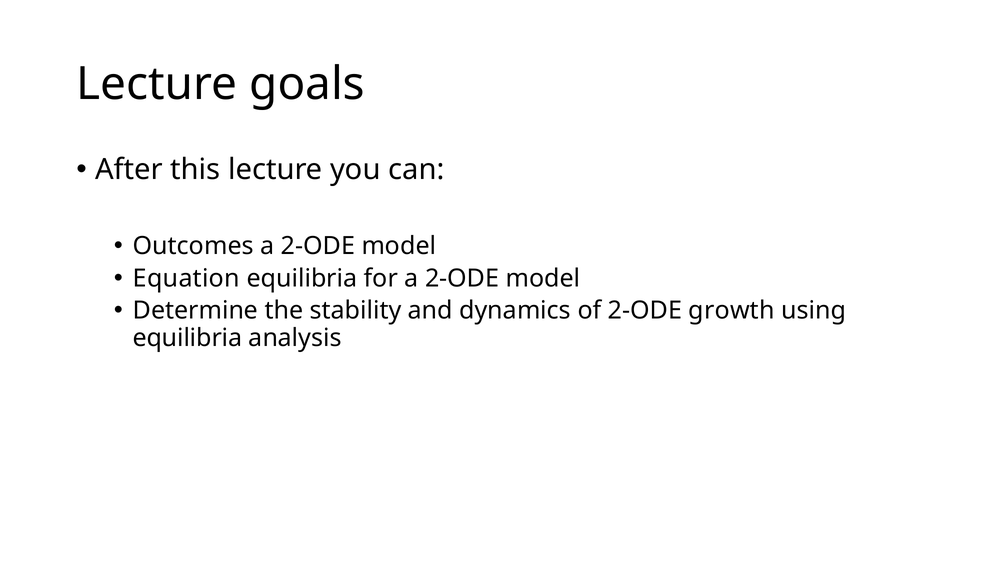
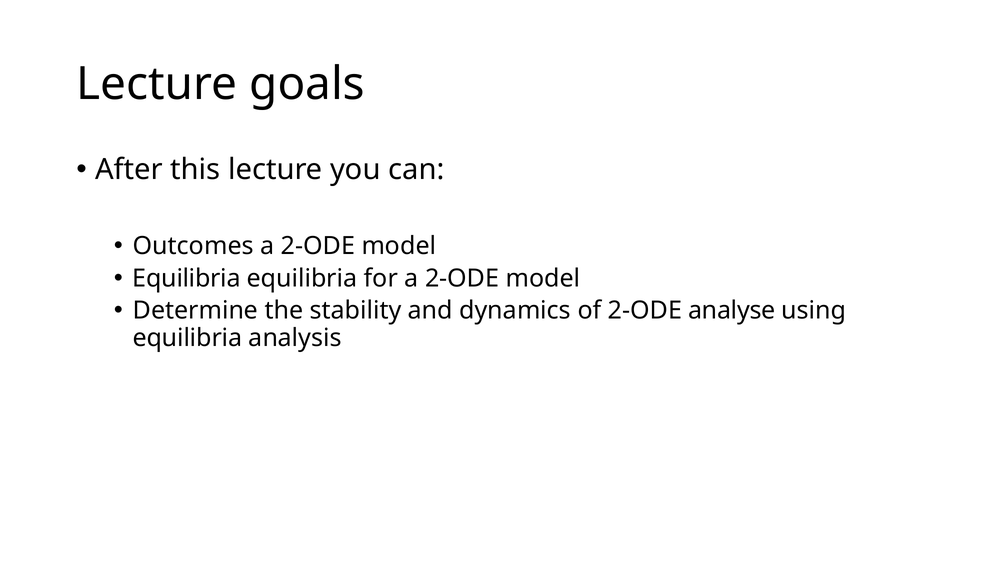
Equation at (186, 278): Equation -> Equilibria
growth: growth -> analyse
